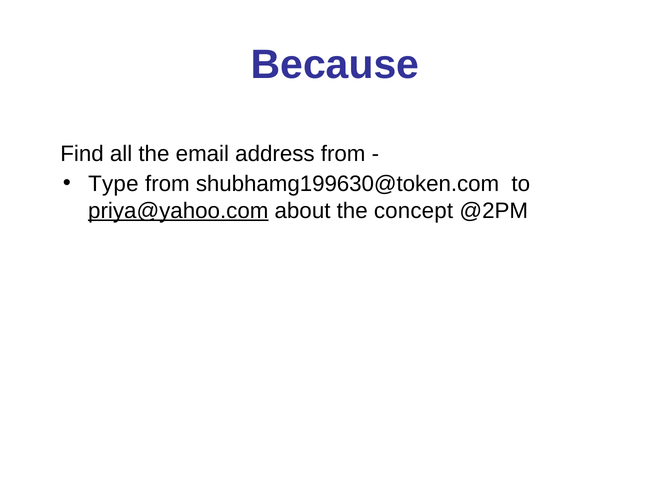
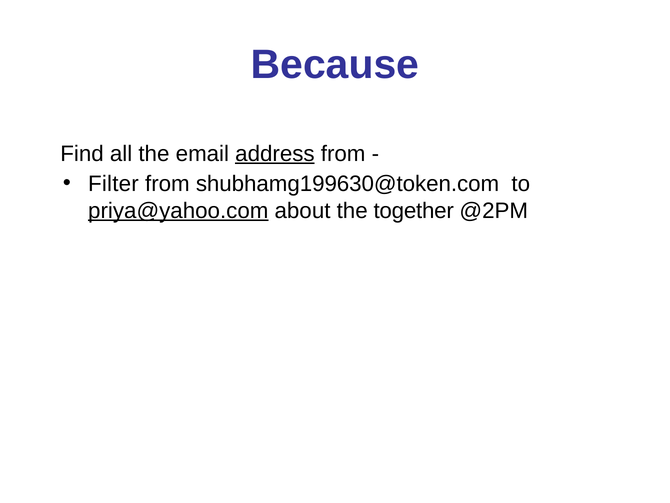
address underline: none -> present
Type: Type -> Filter
concept: concept -> together
